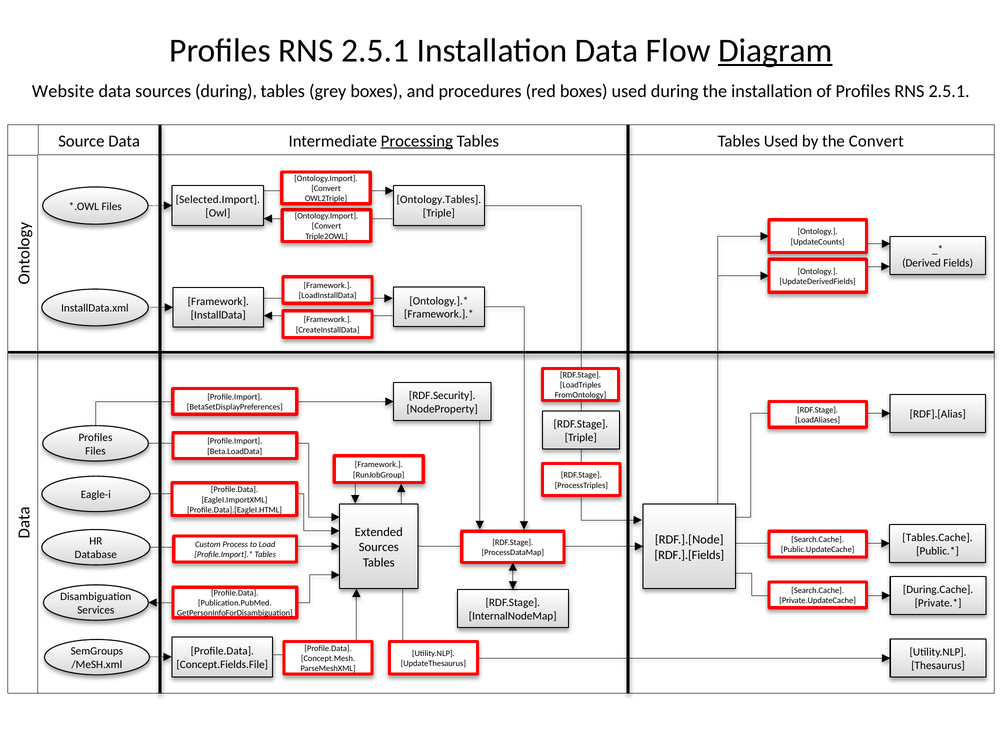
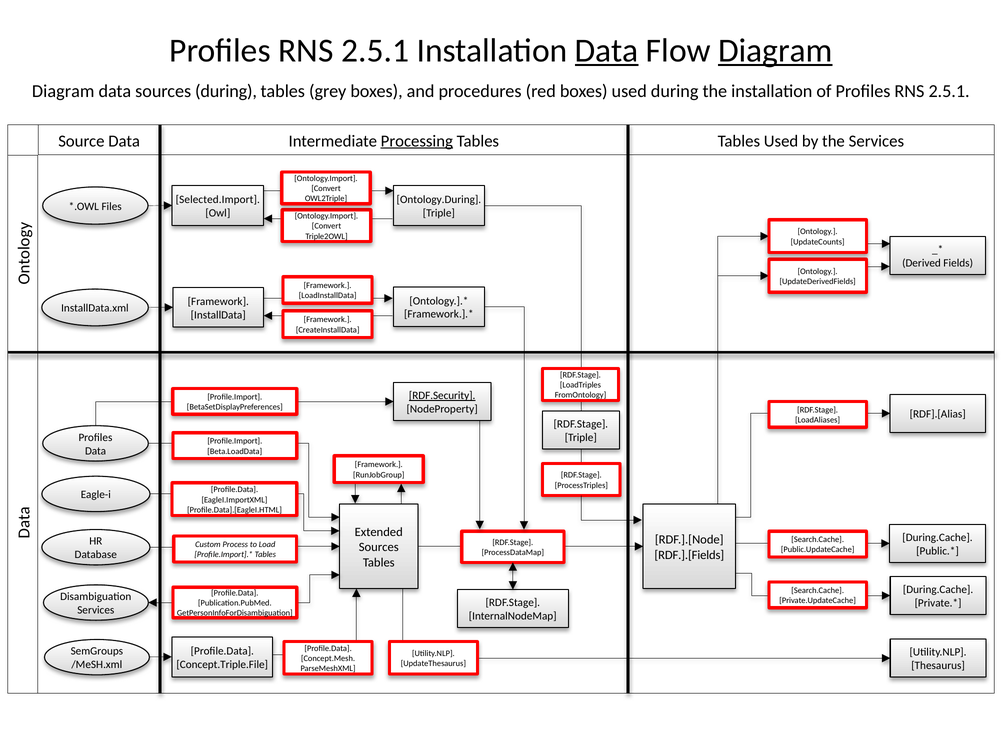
Data at (607, 50) underline: none -> present
Website at (63, 91): Website -> Diagram
the Convert: Convert -> Services
Ontology.Tables: Ontology.Tables -> Ontology.During
RDF.Security underline: none -> present
Files at (95, 450): Files -> Data
Tables.Cache at (937, 537): Tables.Cache -> During.Cache
Concept.Fields.File: Concept.Fields.File -> Concept.Triple.File
